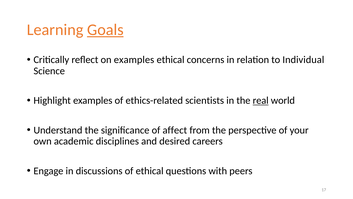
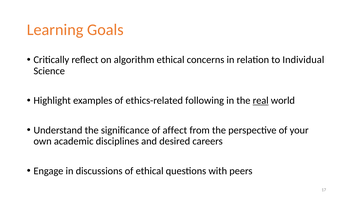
Goals underline: present -> none
on examples: examples -> algorithm
scientists: scientists -> following
